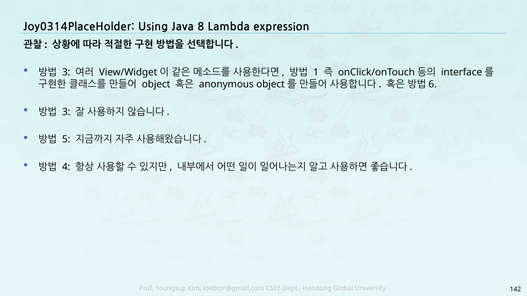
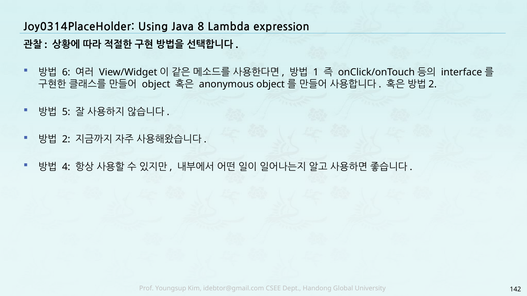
3 at (66, 72): 3 -> 6
6 at (433, 84): 6 -> 2
3 at (66, 112): 3 -> 5
5 at (66, 140): 5 -> 2
